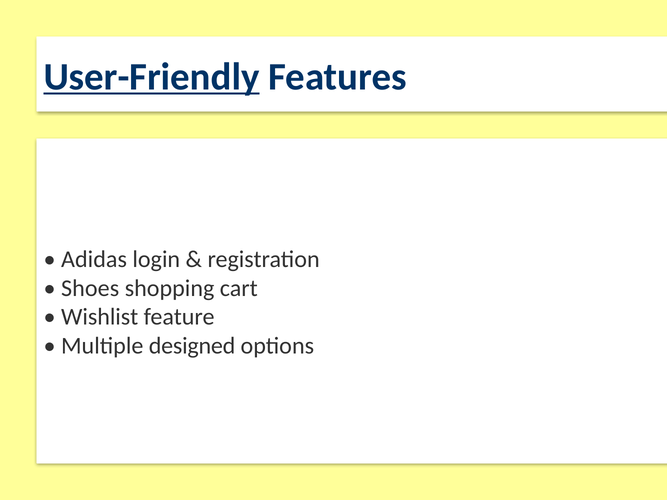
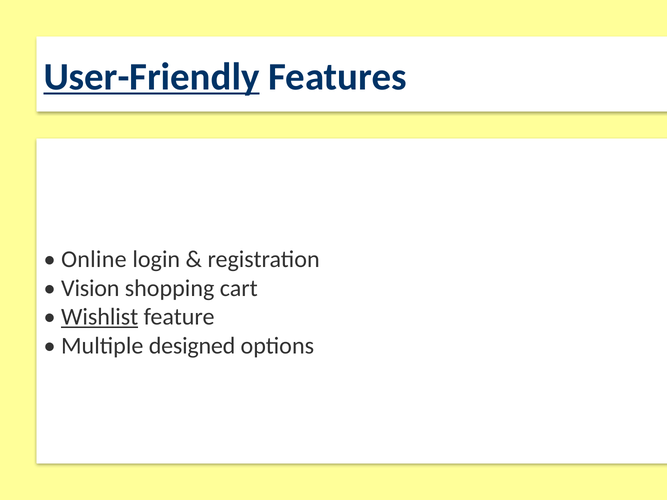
Adidas: Adidas -> Online
Shoes: Shoes -> Vision
Wishlist underline: none -> present
